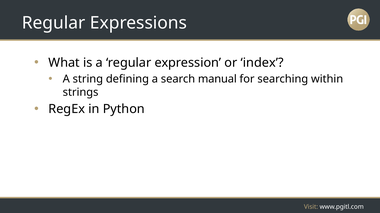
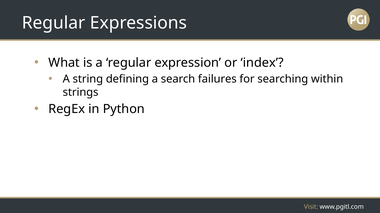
manual: manual -> failures
